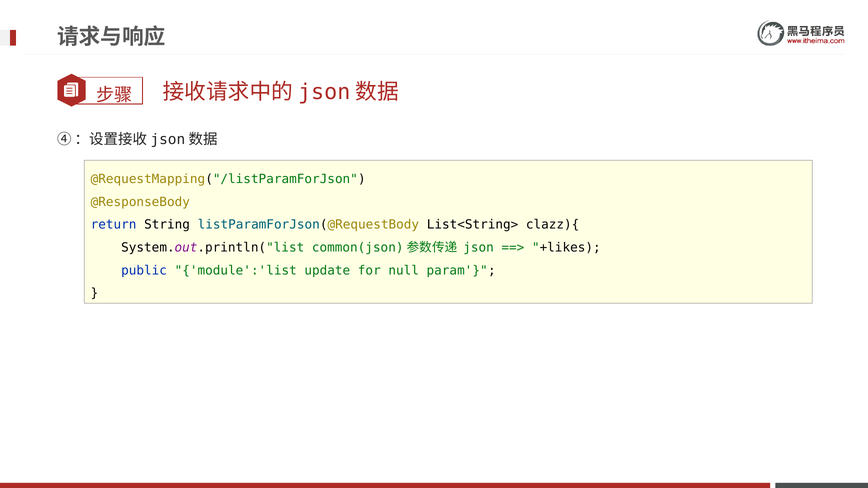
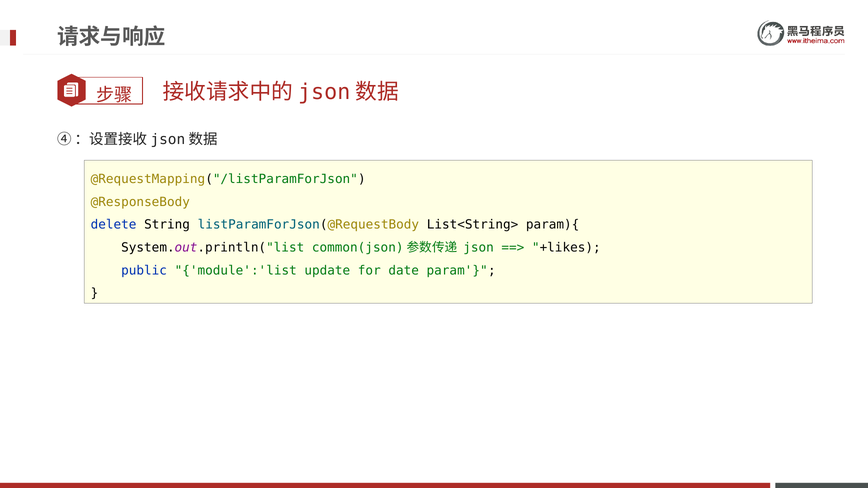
return: return -> delete
clazz){: clazz){ -> param){
null: null -> date
